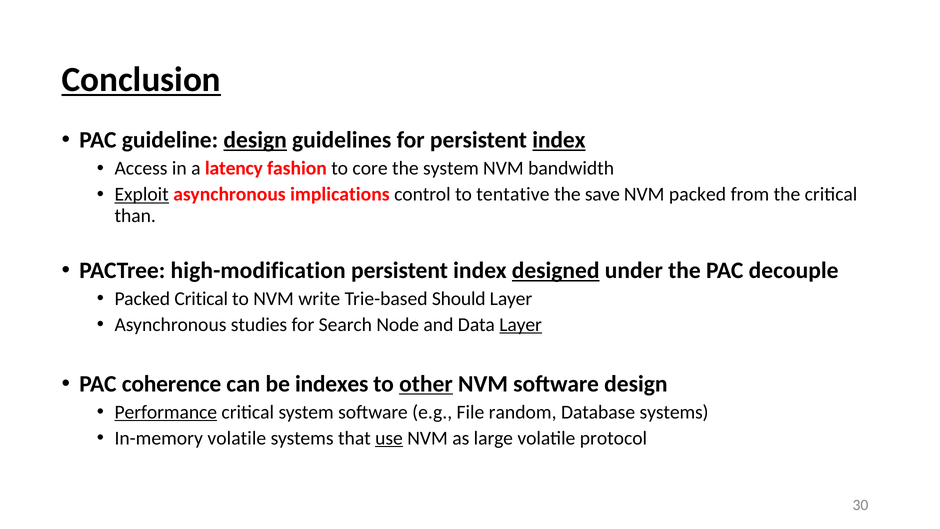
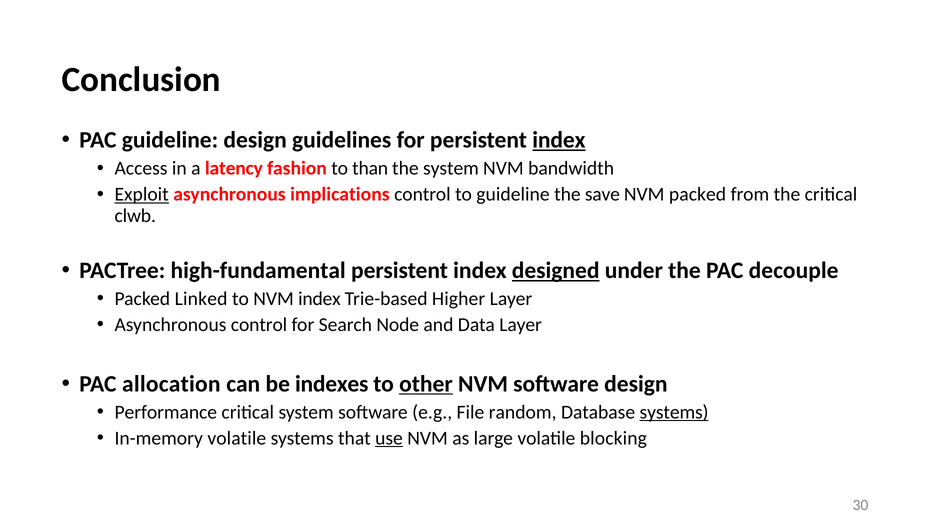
Conclusion underline: present -> none
design at (255, 140) underline: present -> none
core: core -> than
to tentative: tentative -> guideline
than: than -> clwb
high-modification: high-modification -> high-fundamental
Packed Critical: Critical -> Linked
NVM write: write -> index
Should: Should -> Higher
Asynchronous studies: studies -> control
Layer at (521, 325) underline: present -> none
coherence: coherence -> allocation
Performance underline: present -> none
systems at (674, 412) underline: none -> present
protocol: protocol -> blocking
